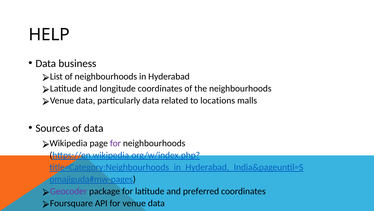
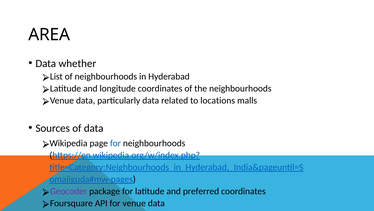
HELP: HELP -> AREA
business: business -> whether
for at (115, 143) colour: purple -> blue
